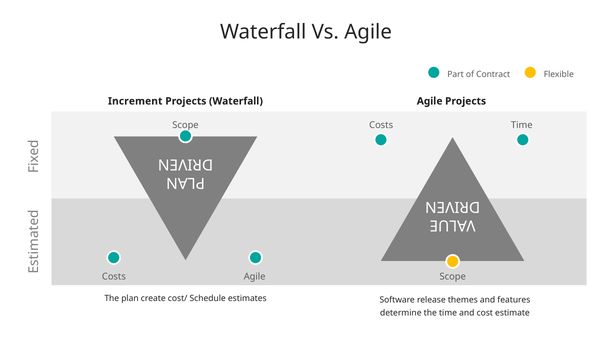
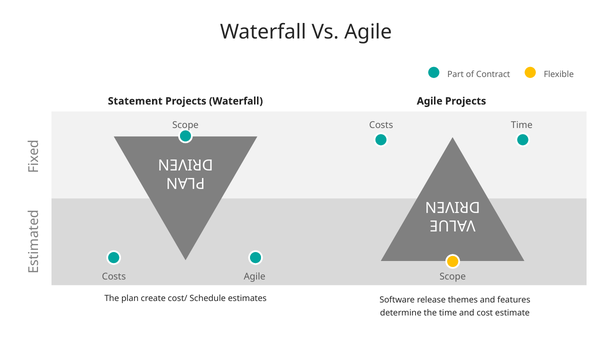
Increment: Increment -> Statement
